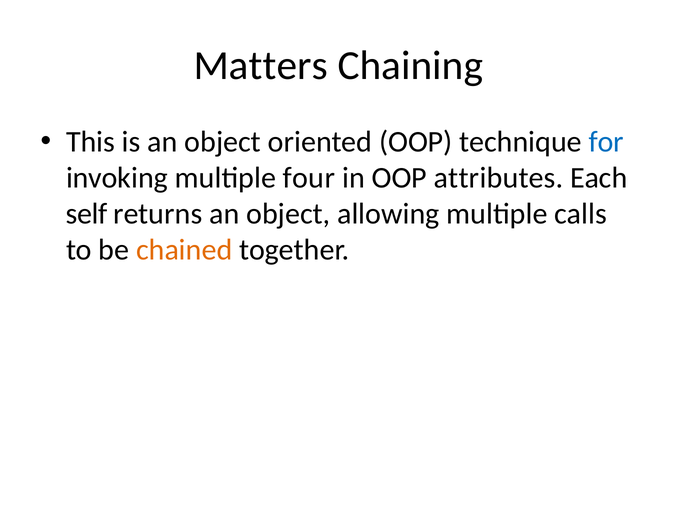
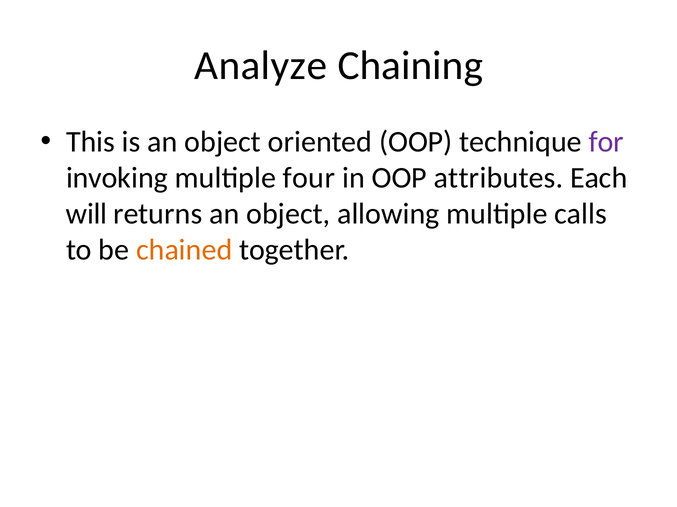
Matters: Matters -> Analyze
for colour: blue -> purple
self: self -> will
